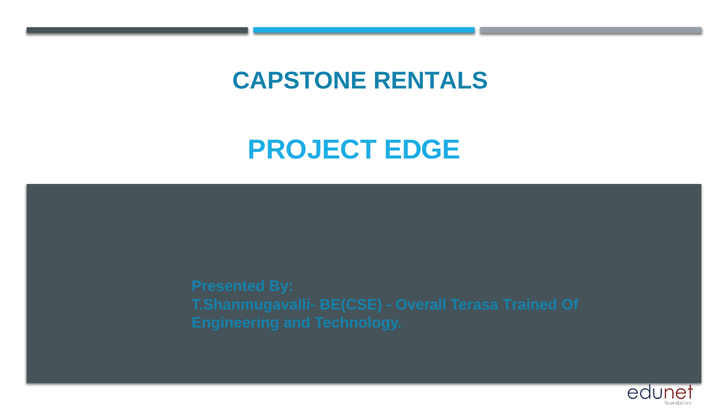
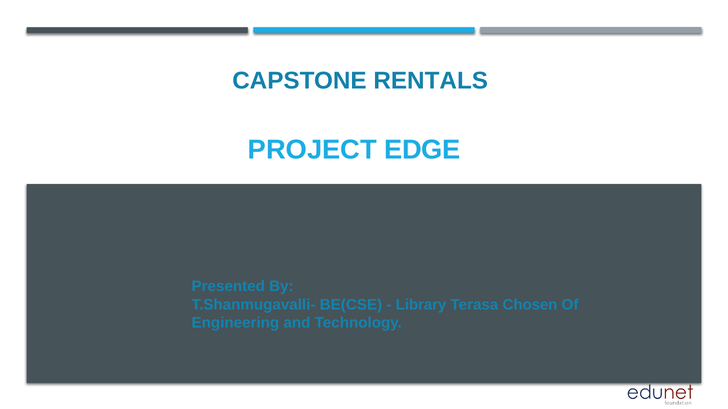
Overall: Overall -> Library
Trained: Trained -> Chosen
